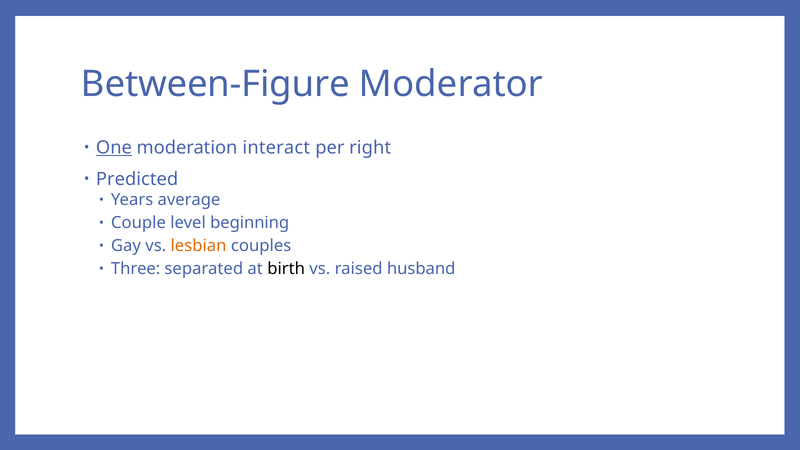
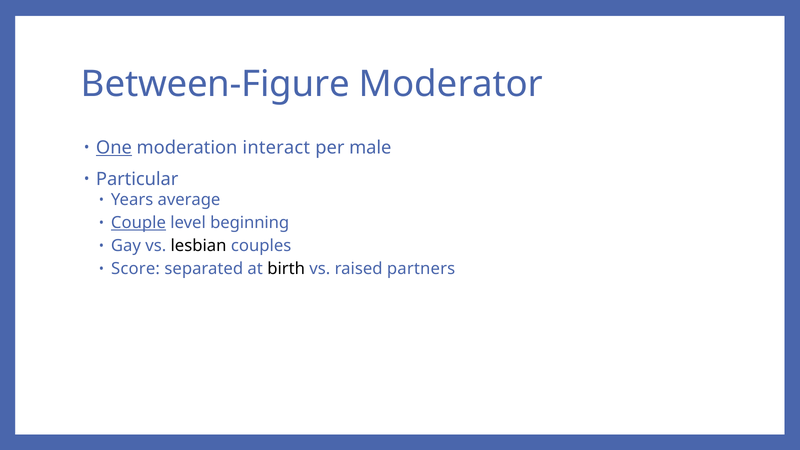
right: right -> male
Predicted: Predicted -> Particular
Couple underline: none -> present
lesbian colour: orange -> black
Three: Three -> Score
husband: husband -> partners
